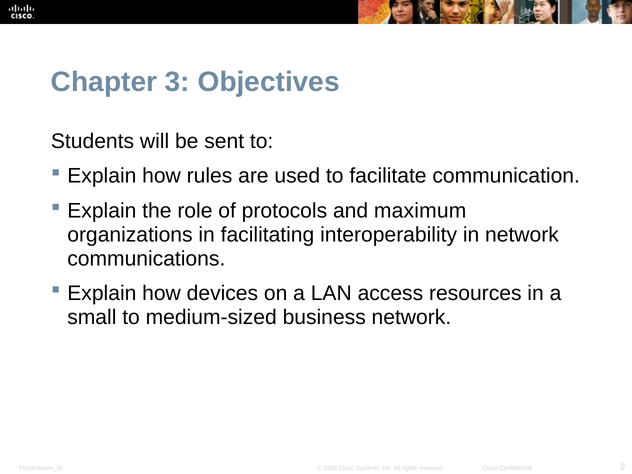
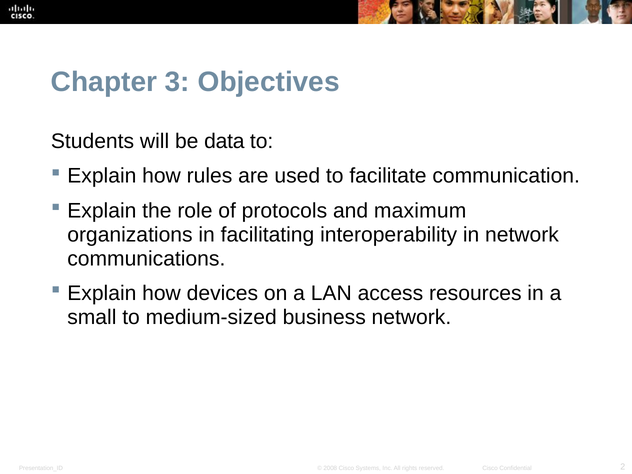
sent: sent -> data
